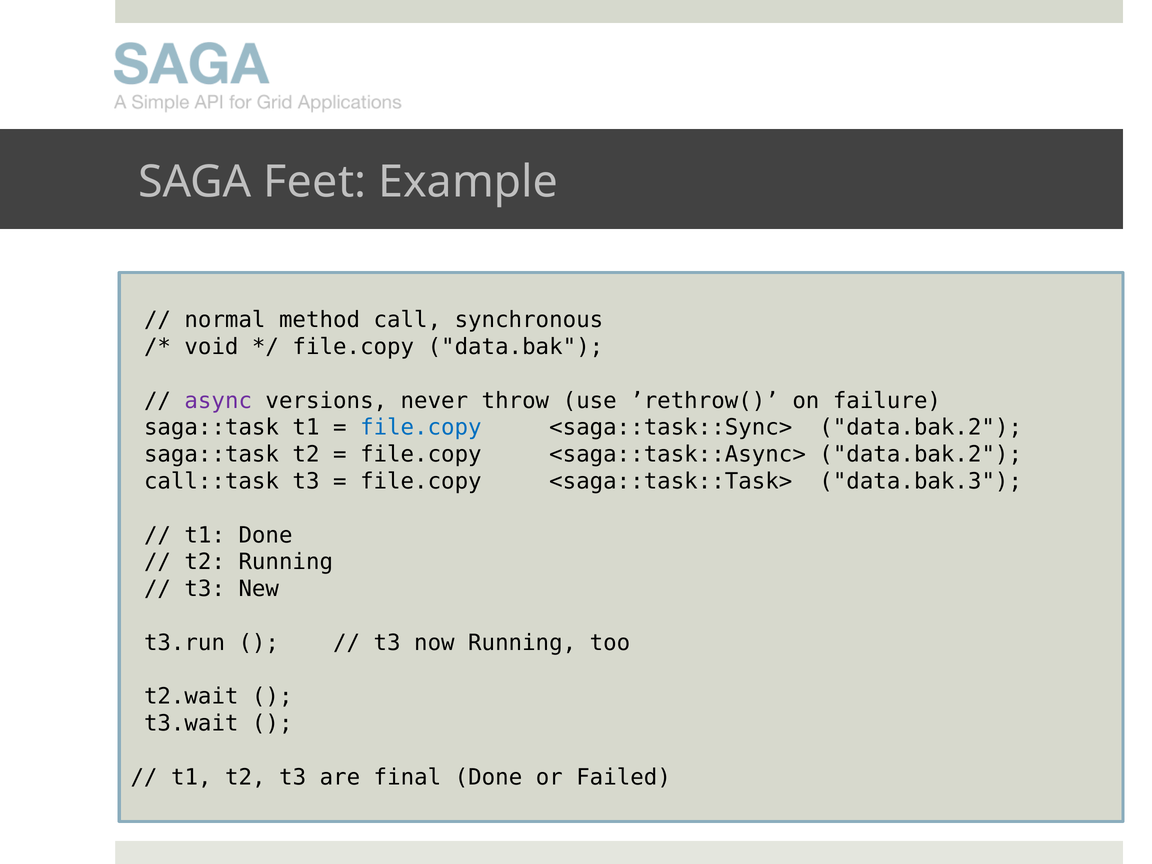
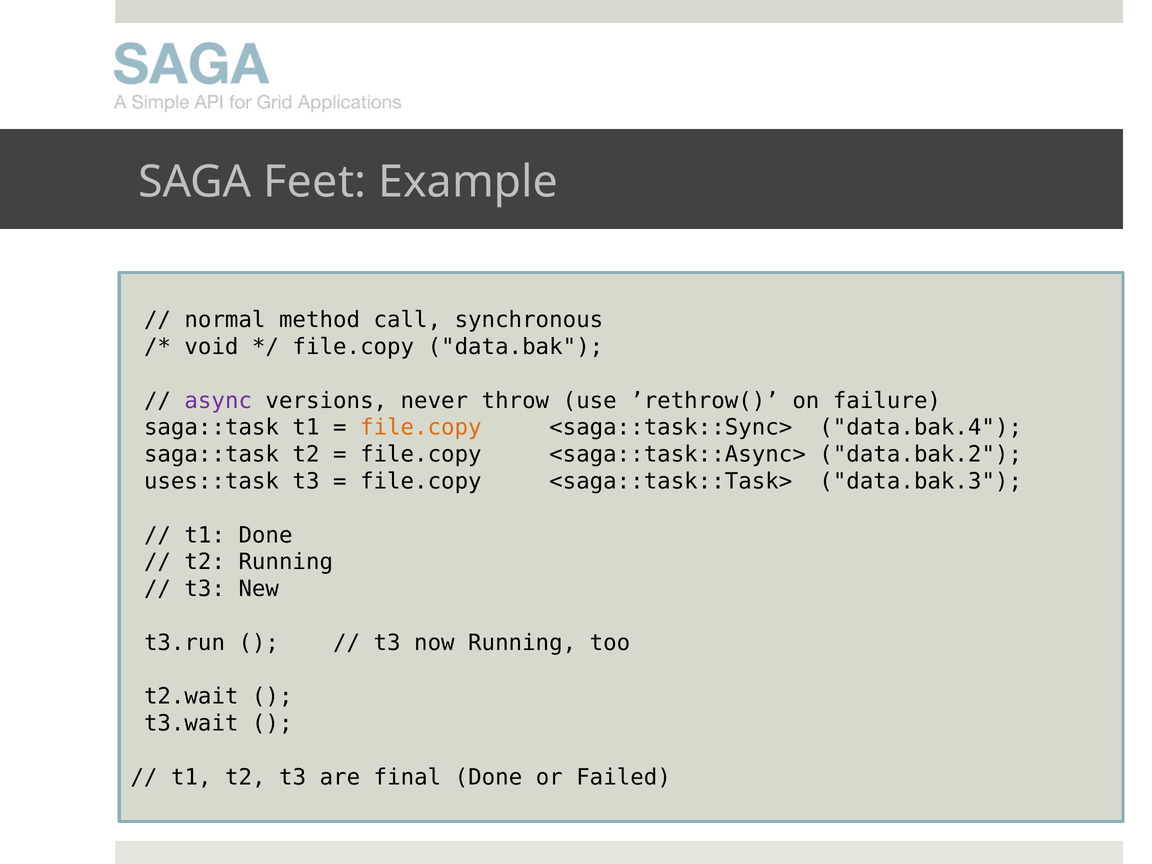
file.copy at (421, 428) colour: blue -> orange
<saga::task::Sync> data.bak.2: data.bak.2 -> data.bak.4
call::task: call::task -> uses::task
